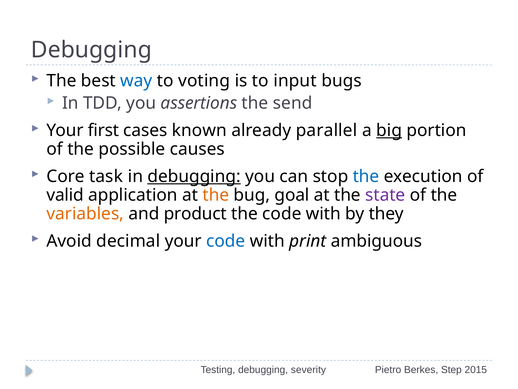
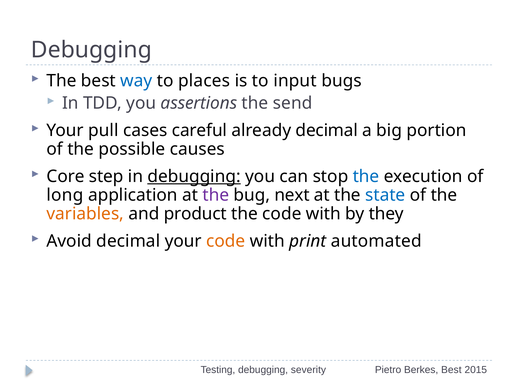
voting: voting -> places
first: first -> pull
known: known -> careful
already parallel: parallel -> decimal
big underline: present -> none
task: task -> step
valid: valid -> long
the at (216, 195) colour: orange -> purple
goal: goal -> next
state colour: purple -> blue
code at (226, 241) colour: blue -> orange
ambiguous: ambiguous -> automated
Berkes Step: Step -> Best
